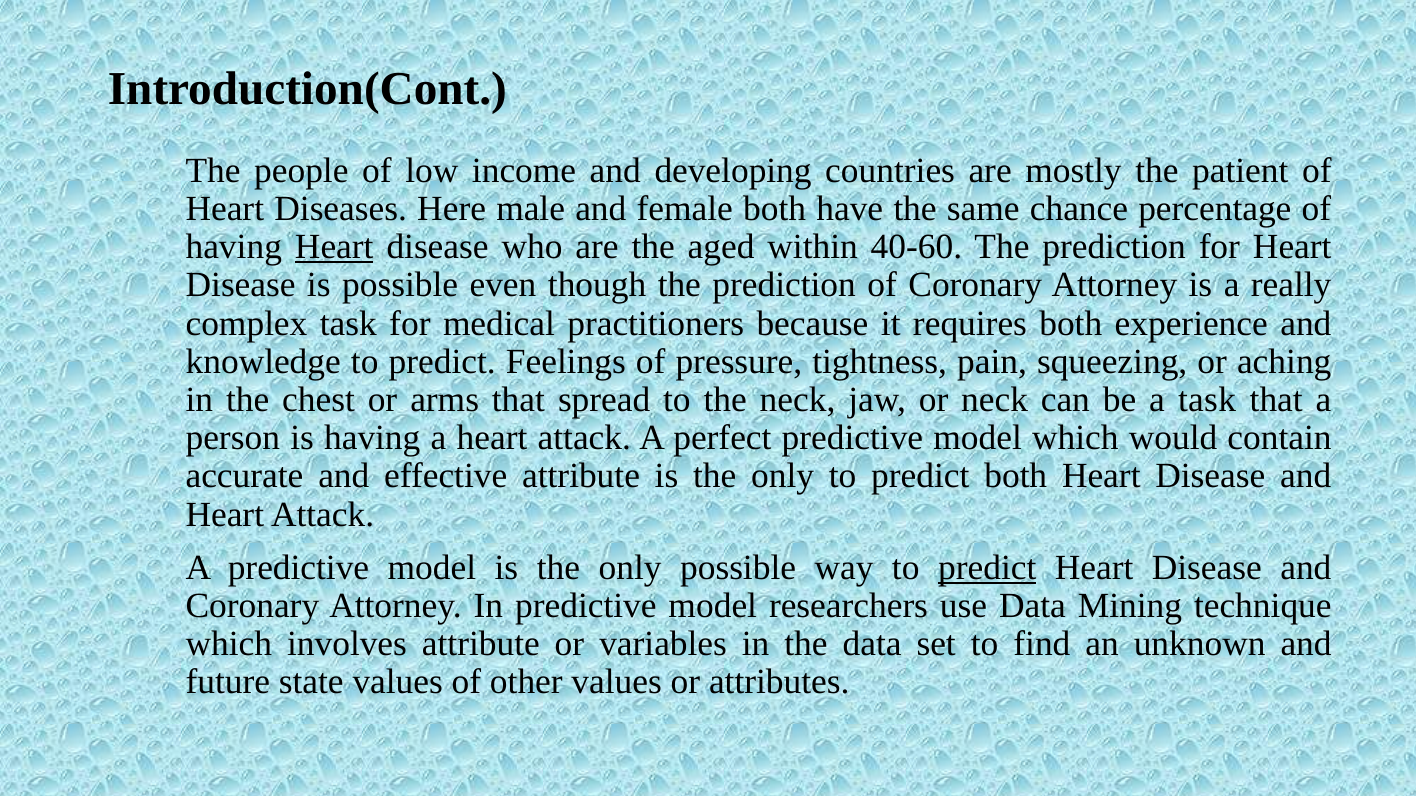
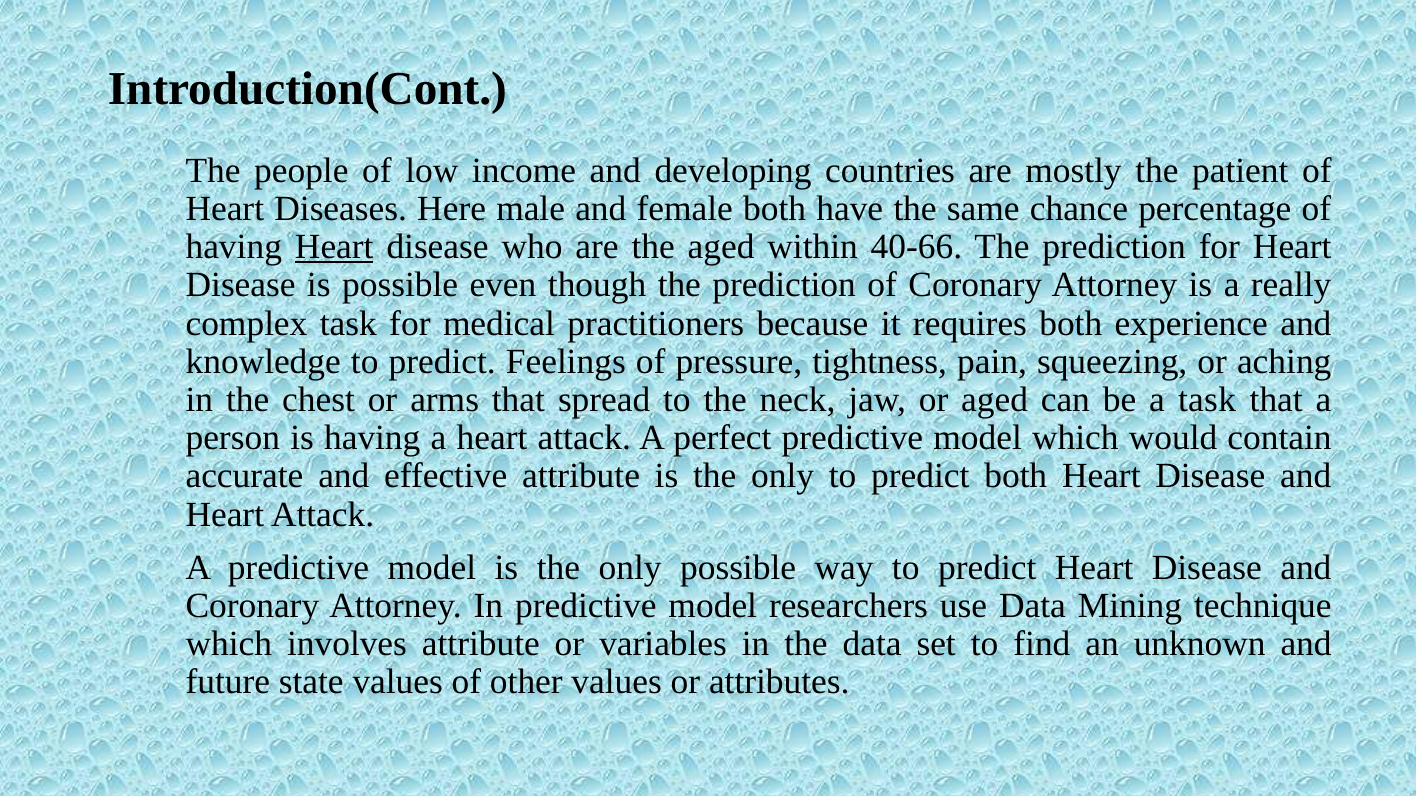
40-60: 40-60 -> 40-66
or neck: neck -> aged
predict at (987, 568) underline: present -> none
